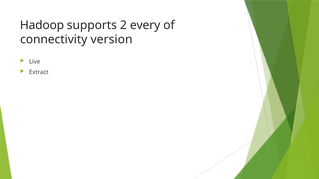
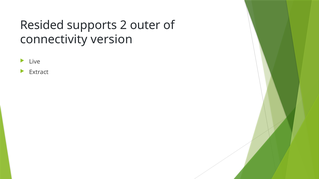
Hadoop: Hadoop -> Resided
every: every -> outer
